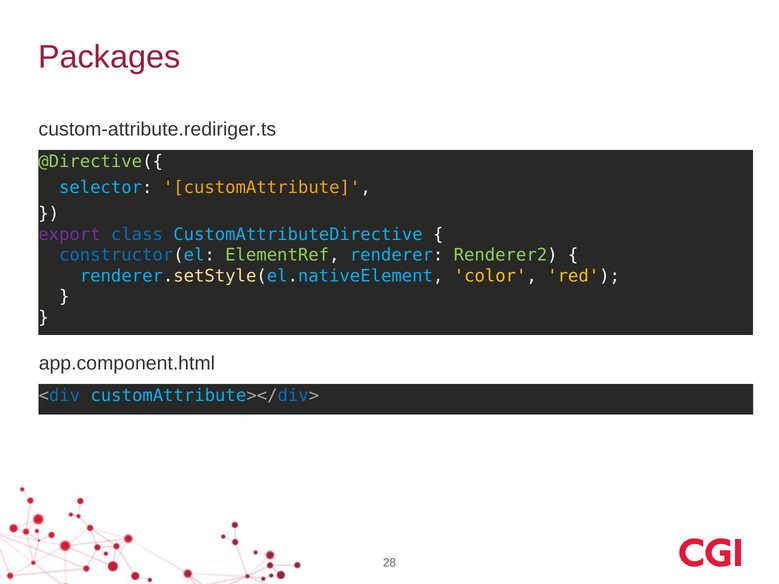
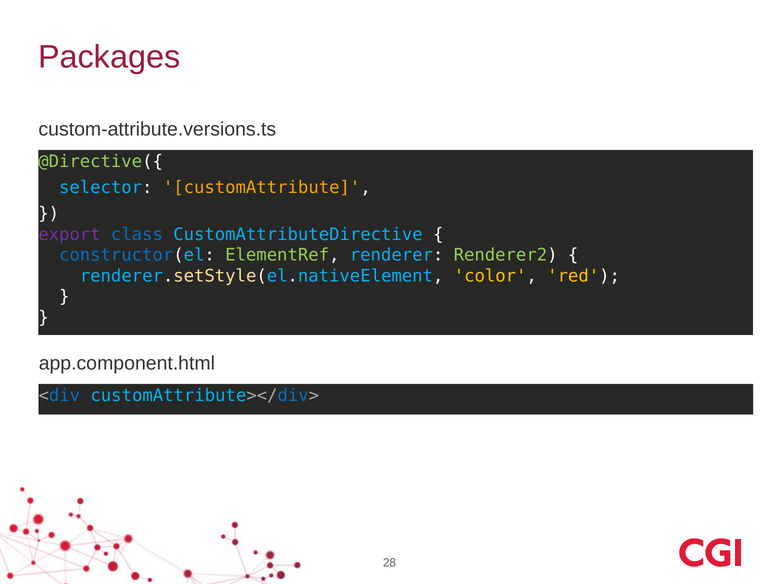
custom-attribute.rediriger.ts: custom-attribute.rediriger.ts -> custom-attribute.versions.ts
